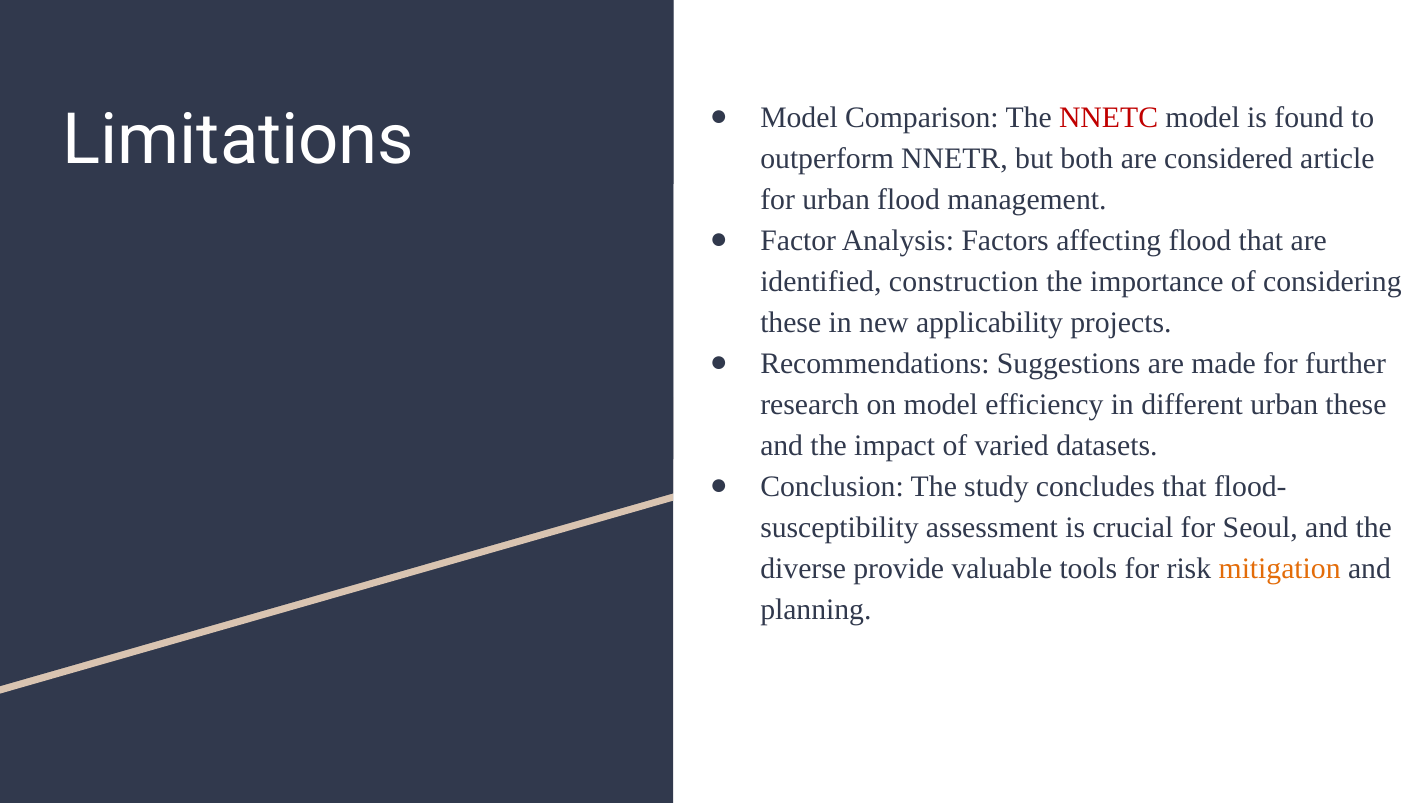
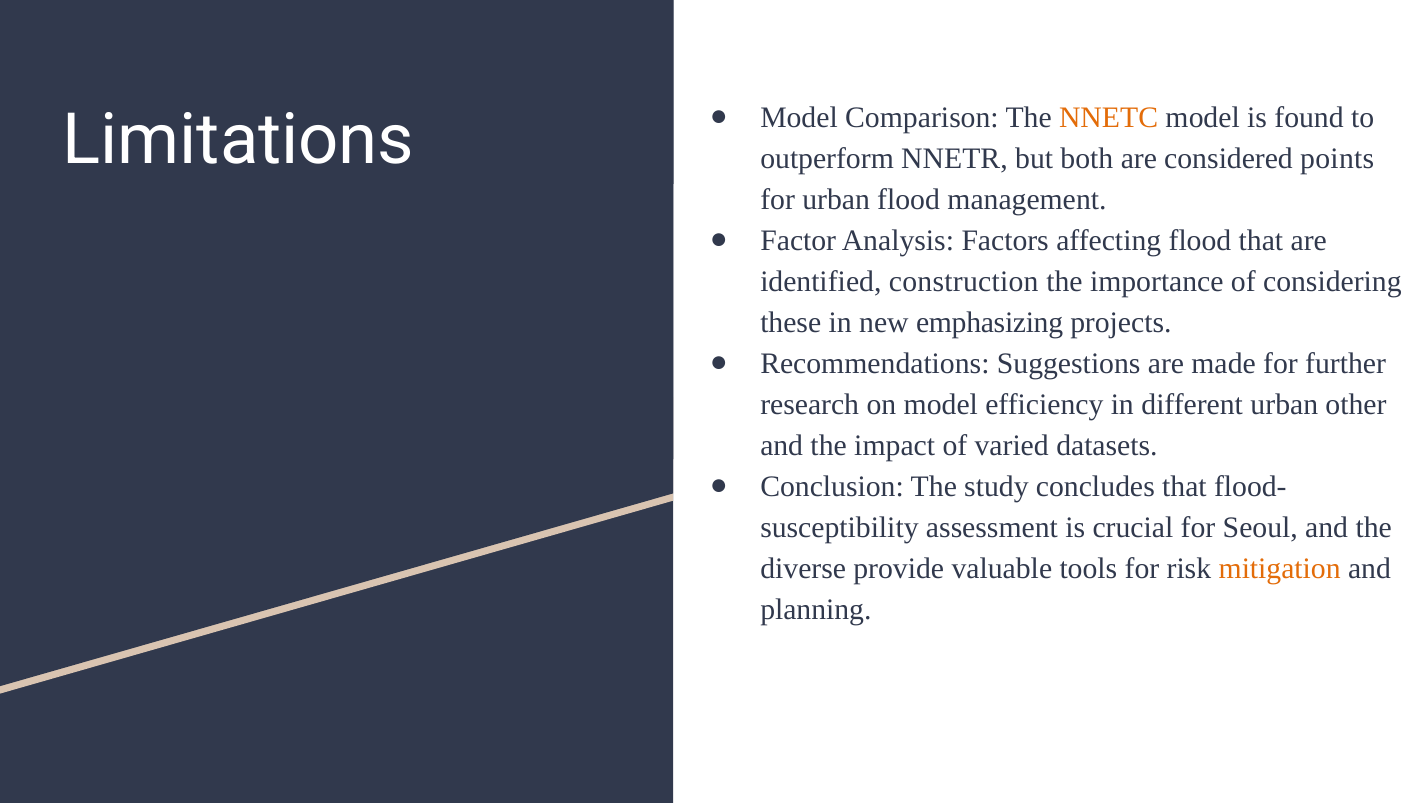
NNETC colour: red -> orange
article: article -> points
applicability: applicability -> emphasizing
urban these: these -> other
